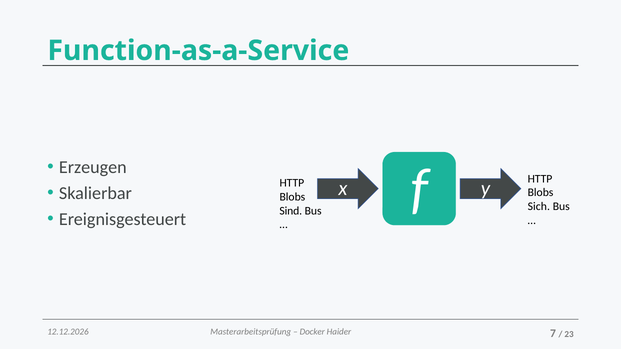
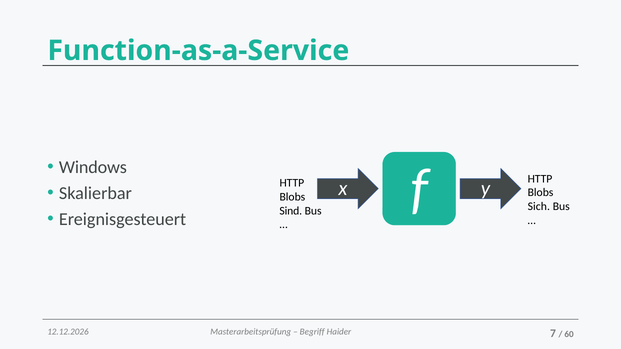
Erzeugen: Erzeugen -> Windows
Docker: Docker -> Begriff
23: 23 -> 60
